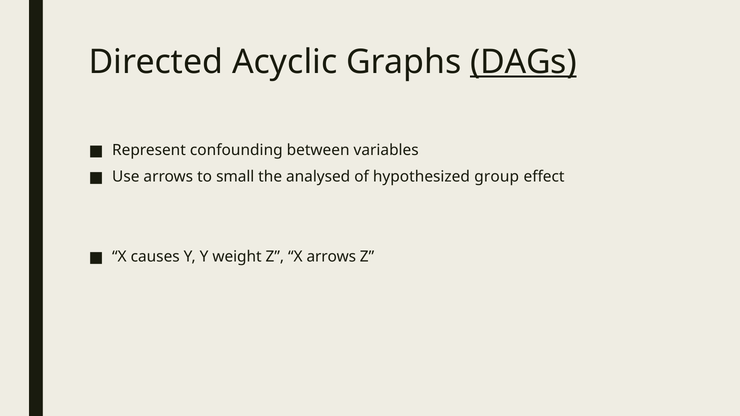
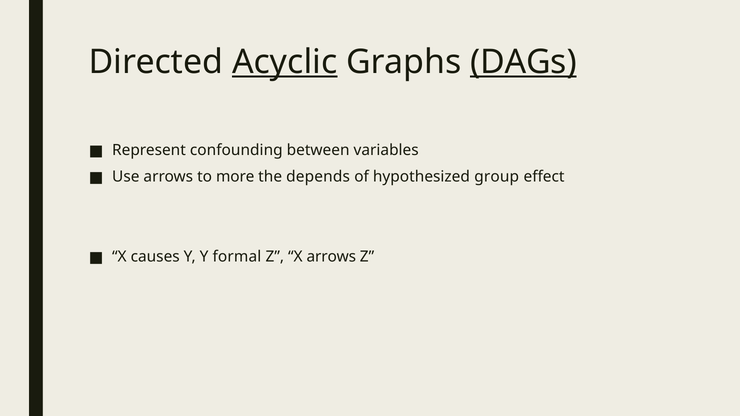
Acyclic underline: none -> present
small: small -> more
analysed: analysed -> depends
weight: weight -> formal
